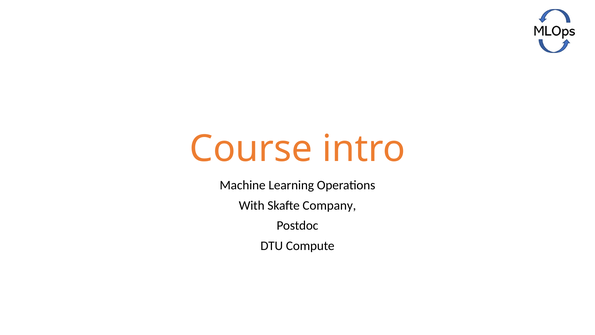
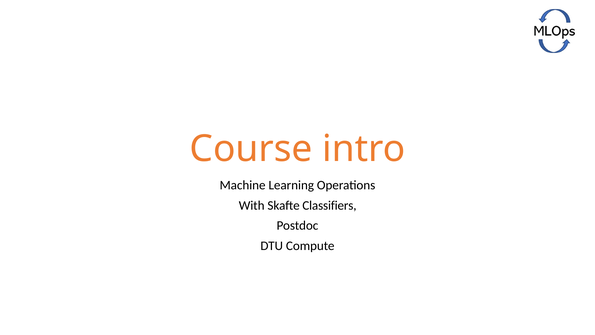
Company: Company -> Classifiers
